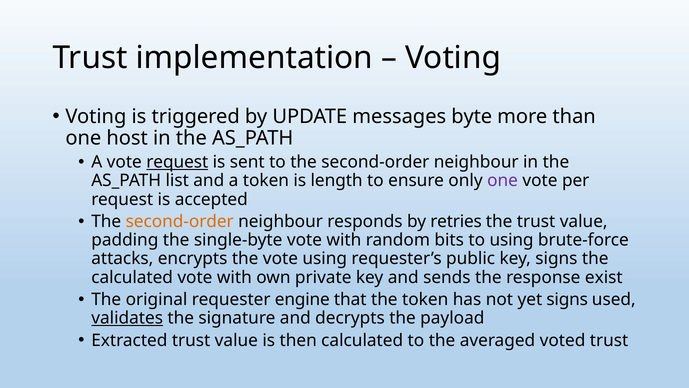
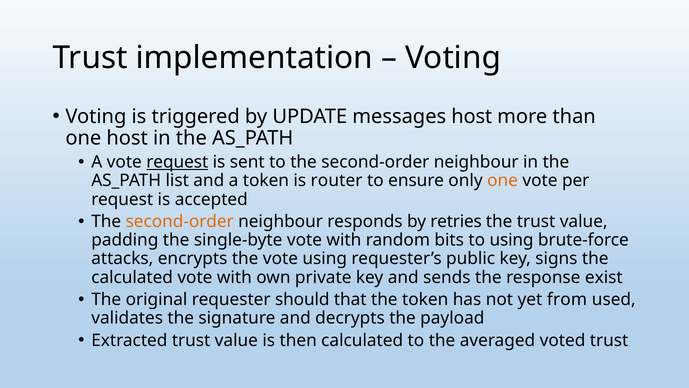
messages byte: byte -> host
length: length -> router
one at (503, 181) colour: purple -> orange
engine: engine -> should
yet signs: signs -> from
validates underline: present -> none
